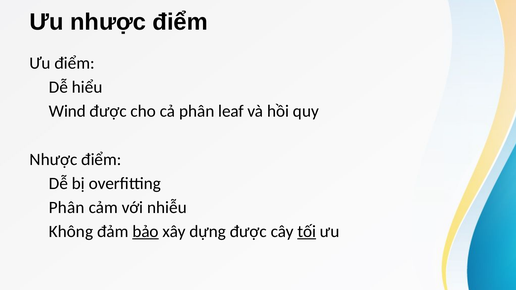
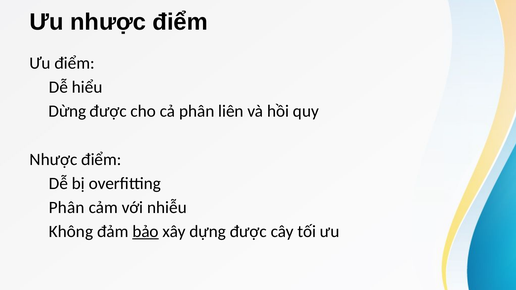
Wind: Wind -> Dừng
leaf: leaf -> liên
tối underline: present -> none
